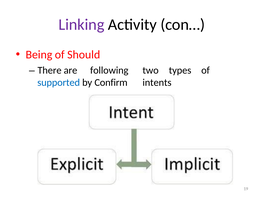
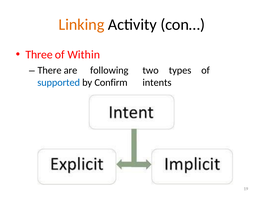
Linking colour: purple -> orange
Being: Being -> Three
Should: Should -> Within
